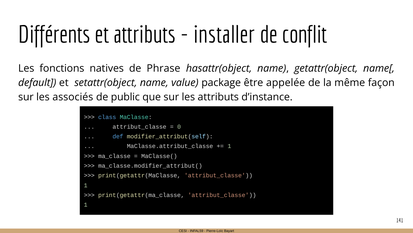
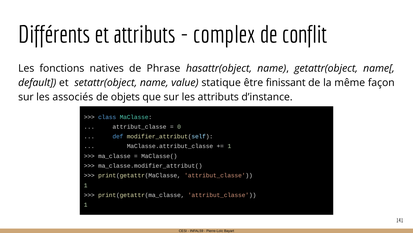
installer: installer -> complex
package: package -> statique
appelée: appelée -> finissant
public: public -> objets
